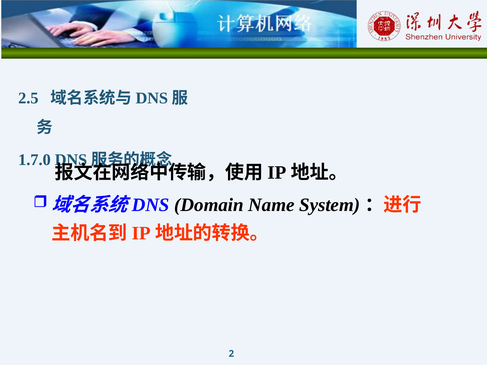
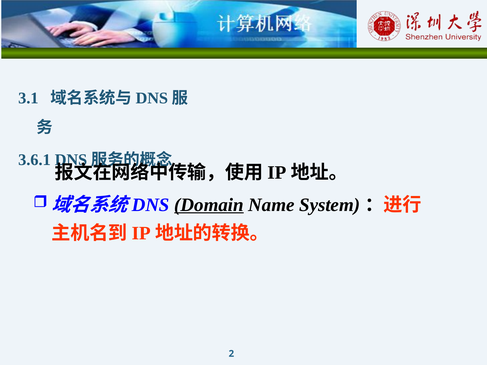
2.5: 2.5 -> 3.1
1.7.0: 1.7.0 -> 3.6.1
Domain underline: none -> present
